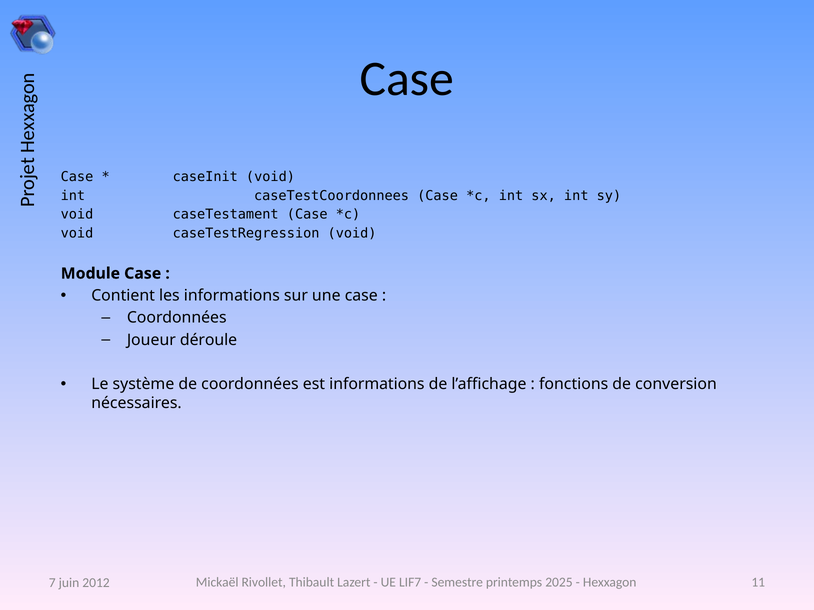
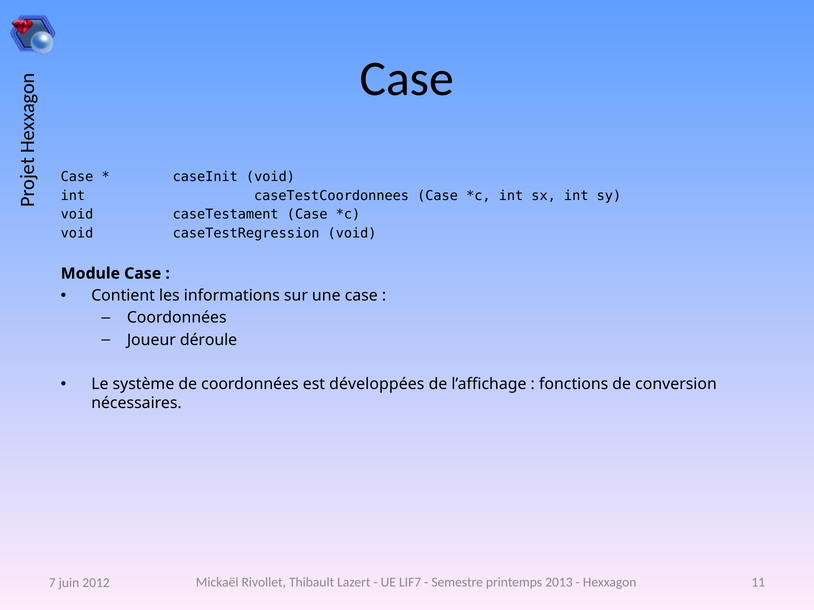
est informations: informations -> développées
2025: 2025 -> 2013
